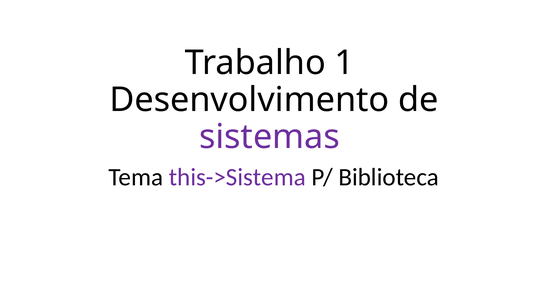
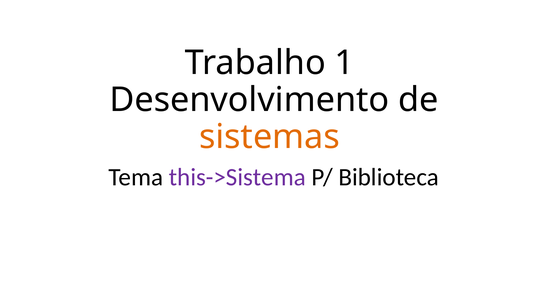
sistemas colour: purple -> orange
